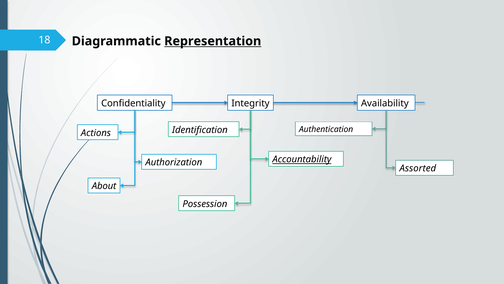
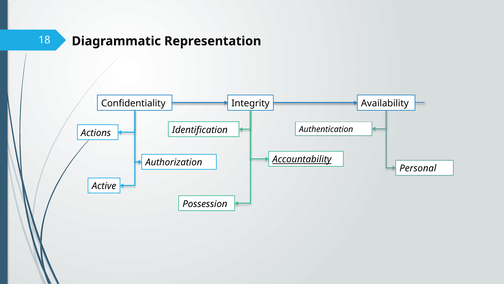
Representation underline: present -> none
Assorted: Assorted -> Personal
About: About -> Active
